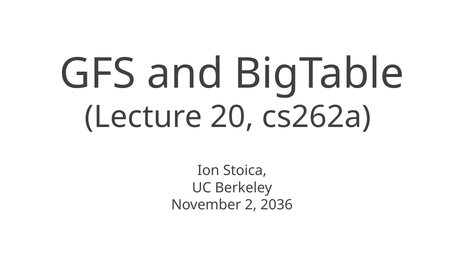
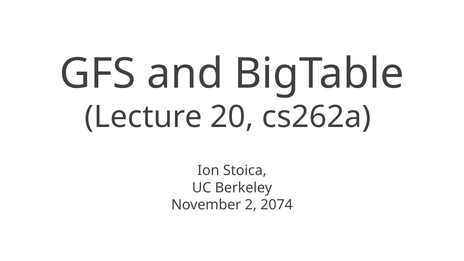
2036: 2036 -> 2074
